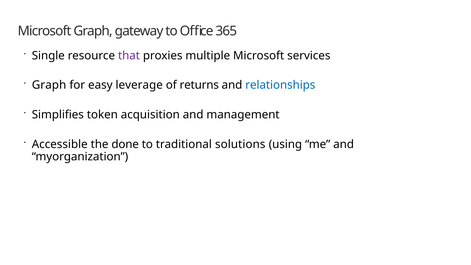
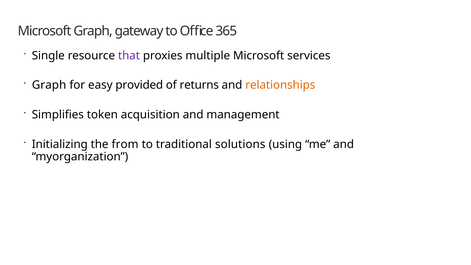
leverage: leverage -> provided
relationships colour: blue -> orange
Accessible: Accessible -> Initializing
done: done -> from
